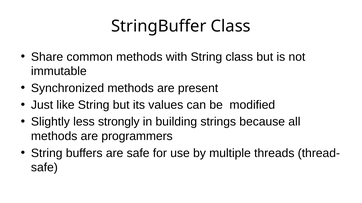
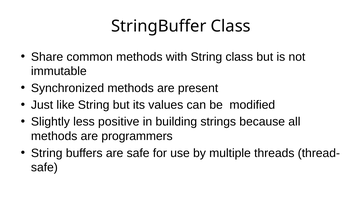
strongly: strongly -> positive
